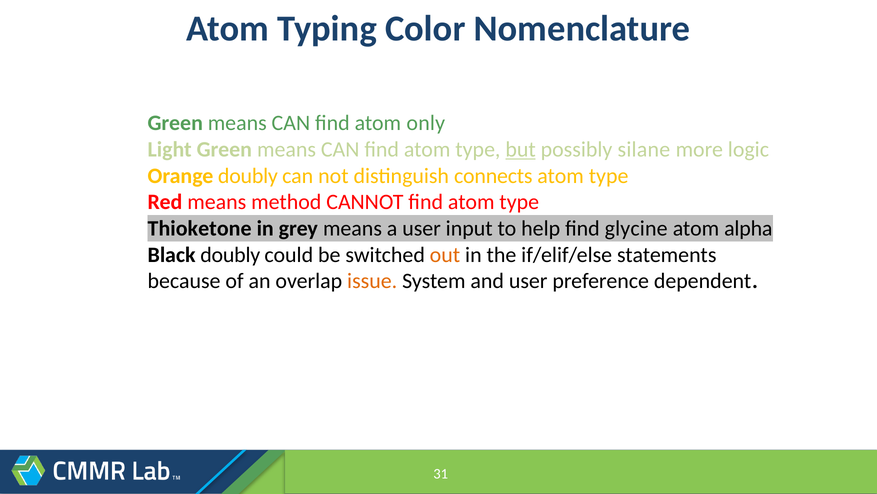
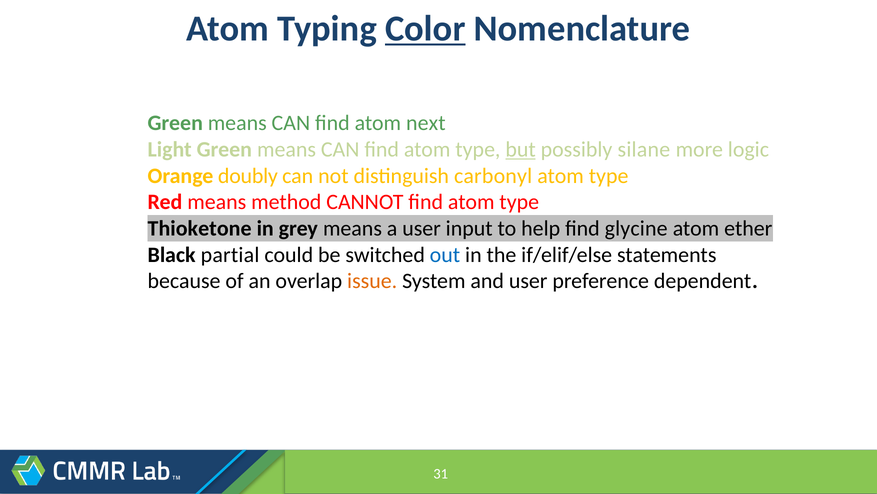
Color underline: none -> present
only: only -> next
connects: connects -> carbonyl
alpha: alpha -> ether
Black doubly: doubly -> partial
out colour: orange -> blue
